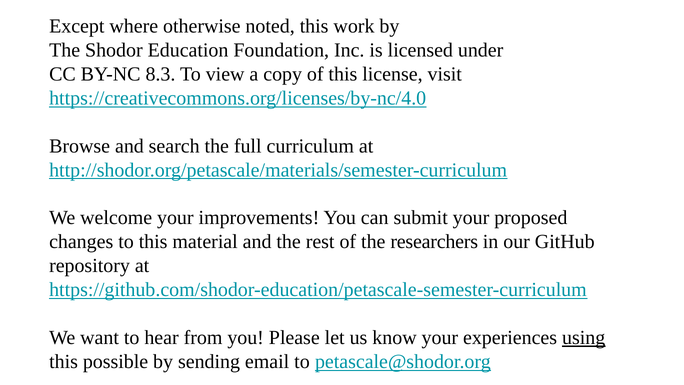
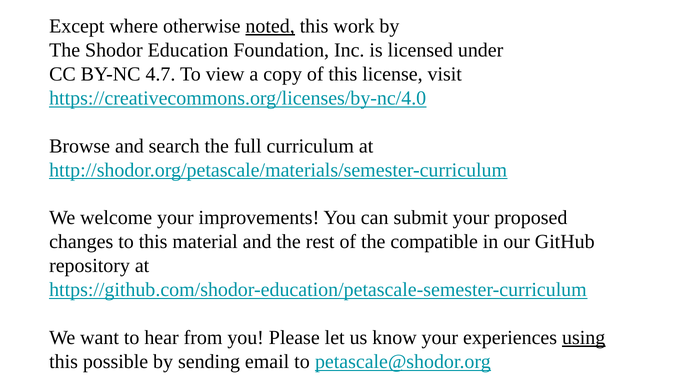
noted underline: none -> present
8.3: 8.3 -> 4.7
researchers: researchers -> compatible
